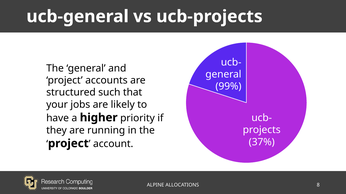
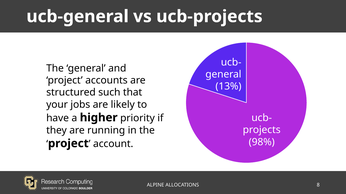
99%: 99% -> 13%
37%: 37% -> 98%
